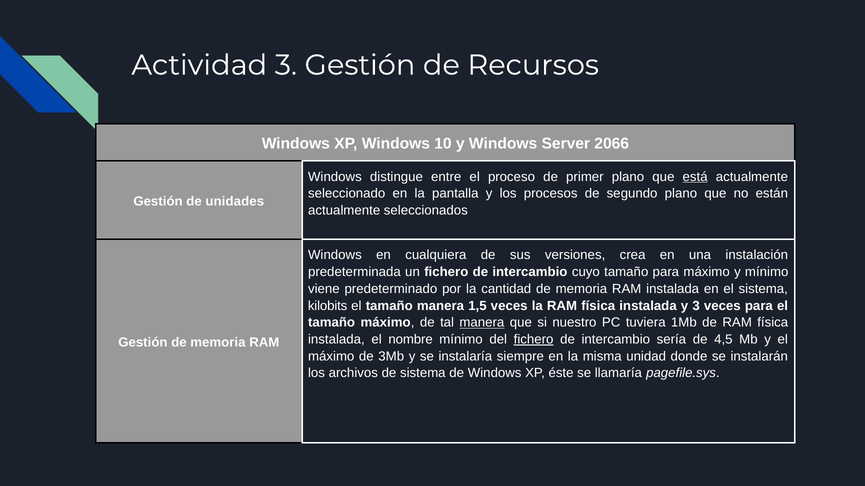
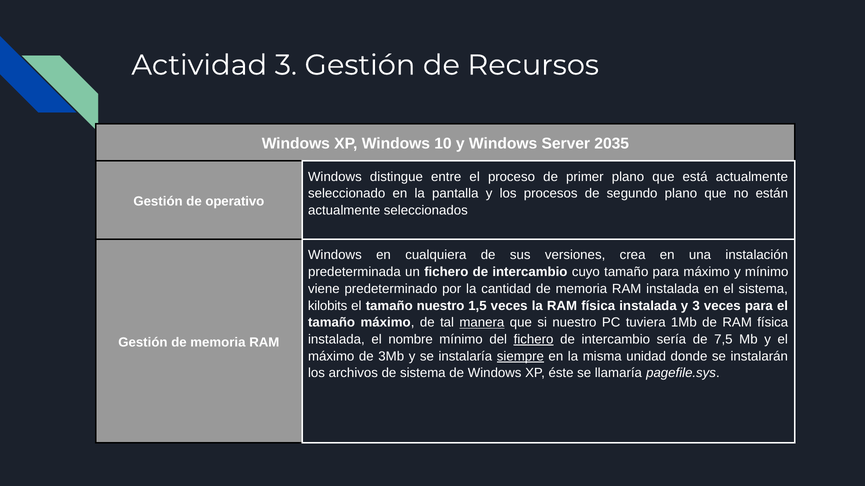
2066: 2066 -> 2035
está underline: present -> none
unidades: unidades -> operativo
tamaño manera: manera -> nuestro
4,5: 4,5 -> 7,5
siempre underline: none -> present
